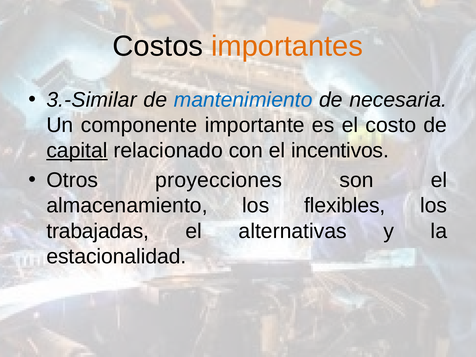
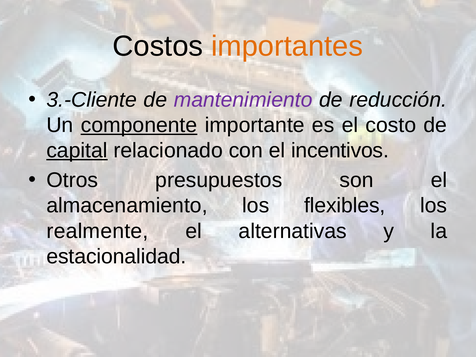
3.-Similar: 3.-Similar -> 3.-Cliente
mantenimiento colour: blue -> purple
necesaria: necesaria -> reducción
componente underline: none -> present
proyecciones: proyecciones -> presupuestos
trabajadas: trabajadas -> realmente
